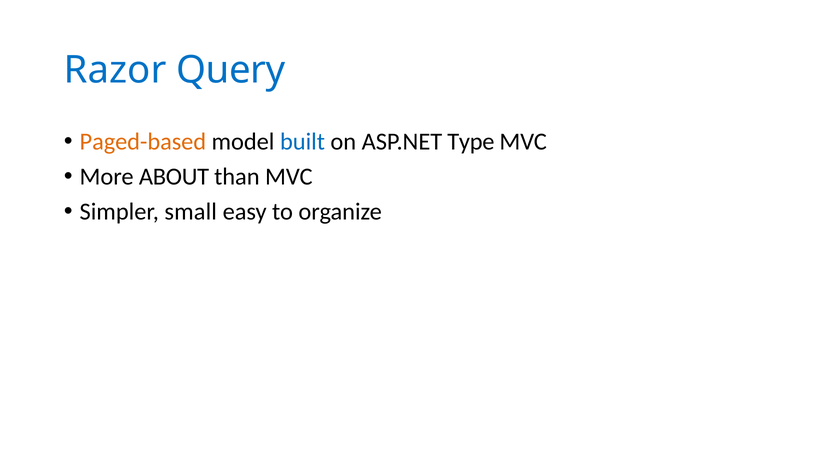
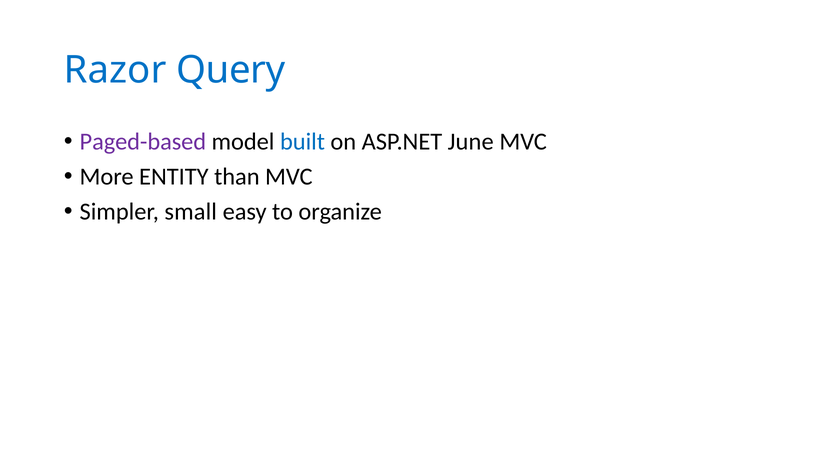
Paged-based colour: orange -> purple
Type: Type -> June
ABOUT: ABOUT -> ENTITY
